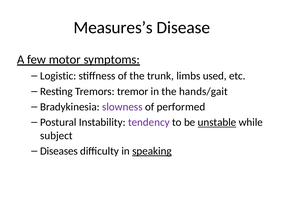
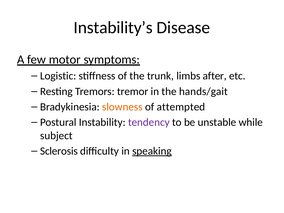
Measures’s: Measures’s -> Instability’s
used: used -> after
slowness colour: purple -> orange
performed: performed -> attempted
unstable underline: present -> none
Diseases: Diseases -> Sclerosis
